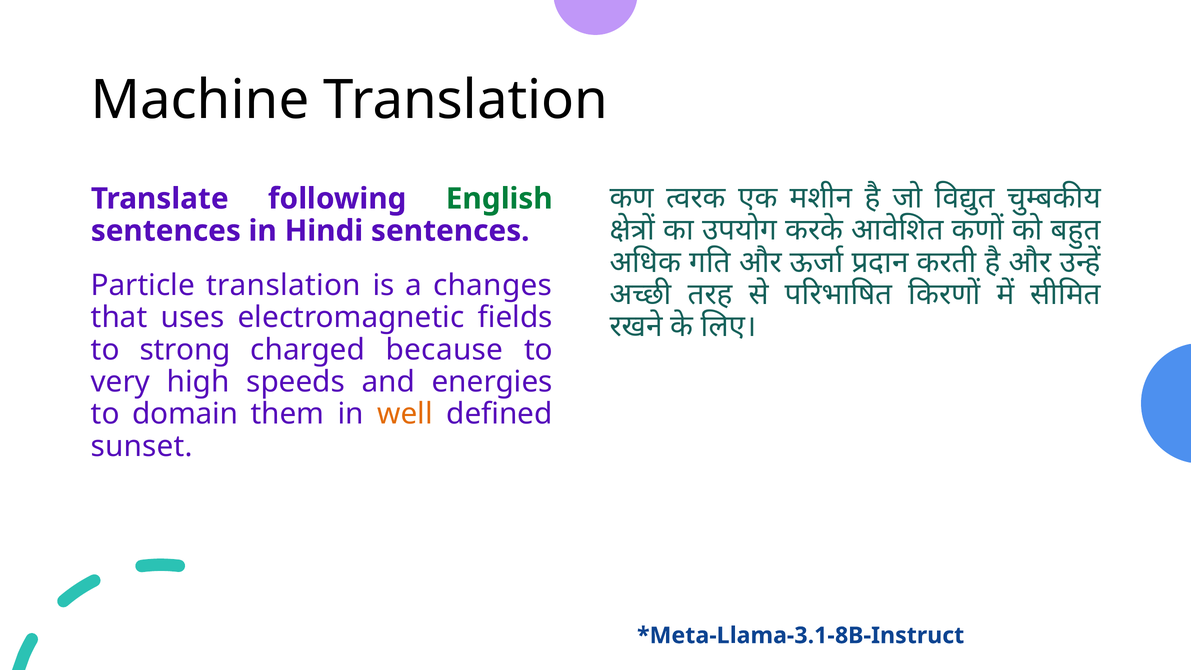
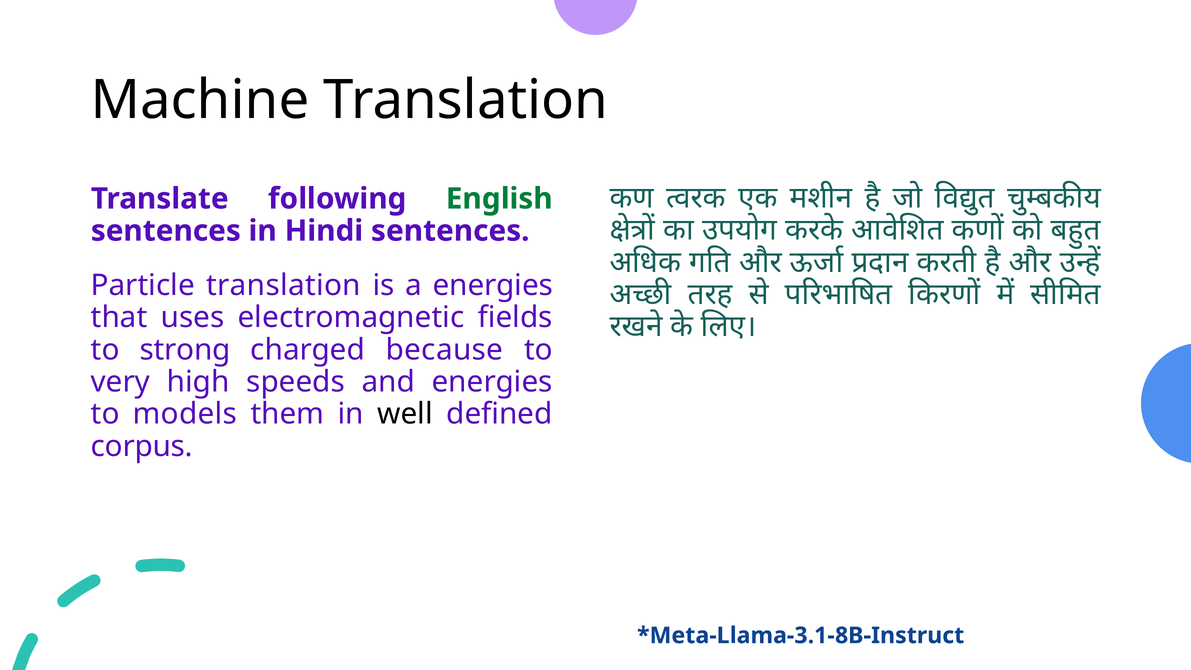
a changes: changes -> energies
domain: domain -> models
well colour: orange -> black
sunset: sunset -> corpus
